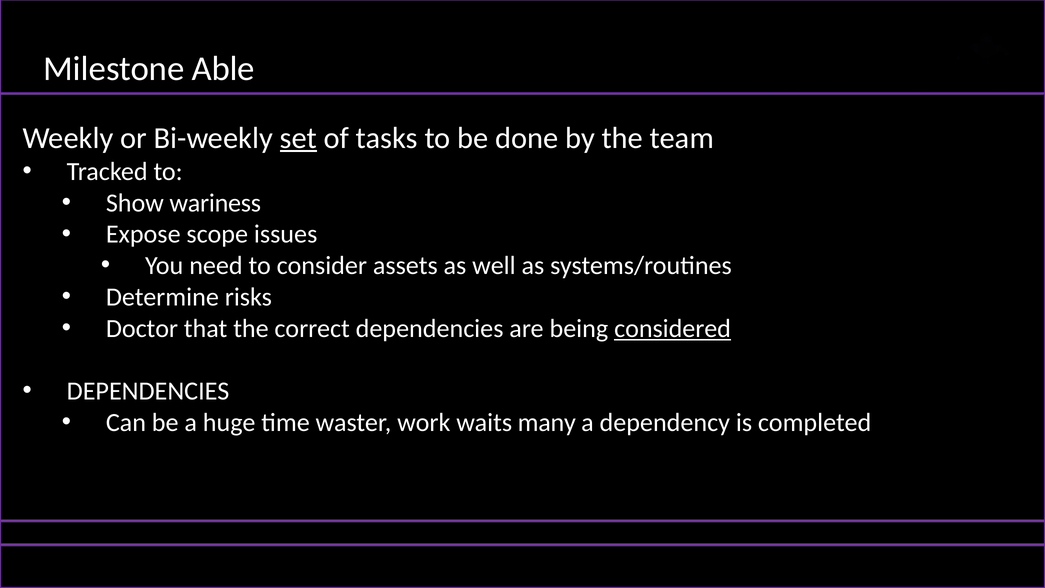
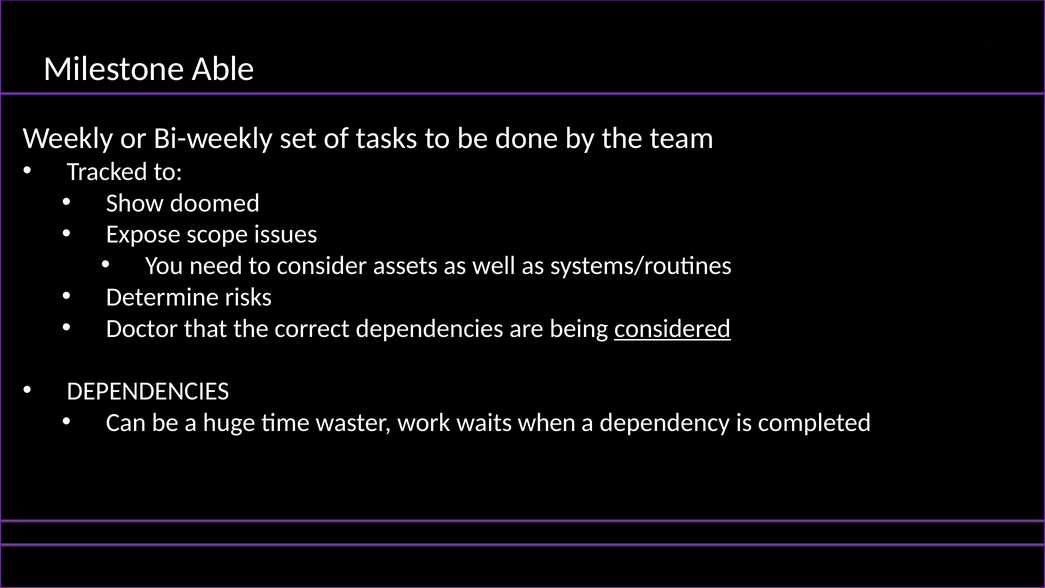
set underline: present -> none
wariness: wariness -> doomed
many: many -> when
